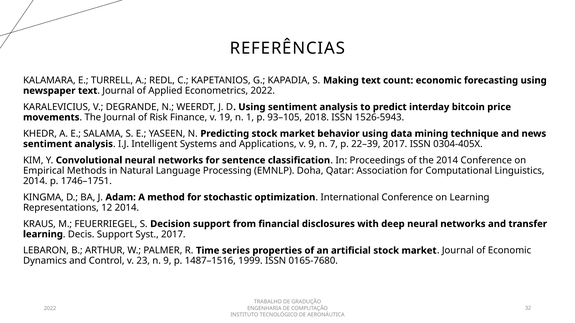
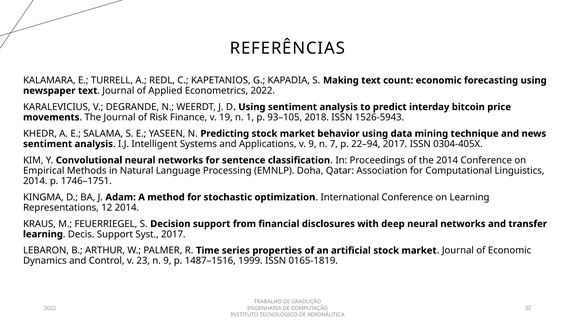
22–39: 22–39 -> 22–94
0165-7680: 0165-7680 -> 0165-1819
